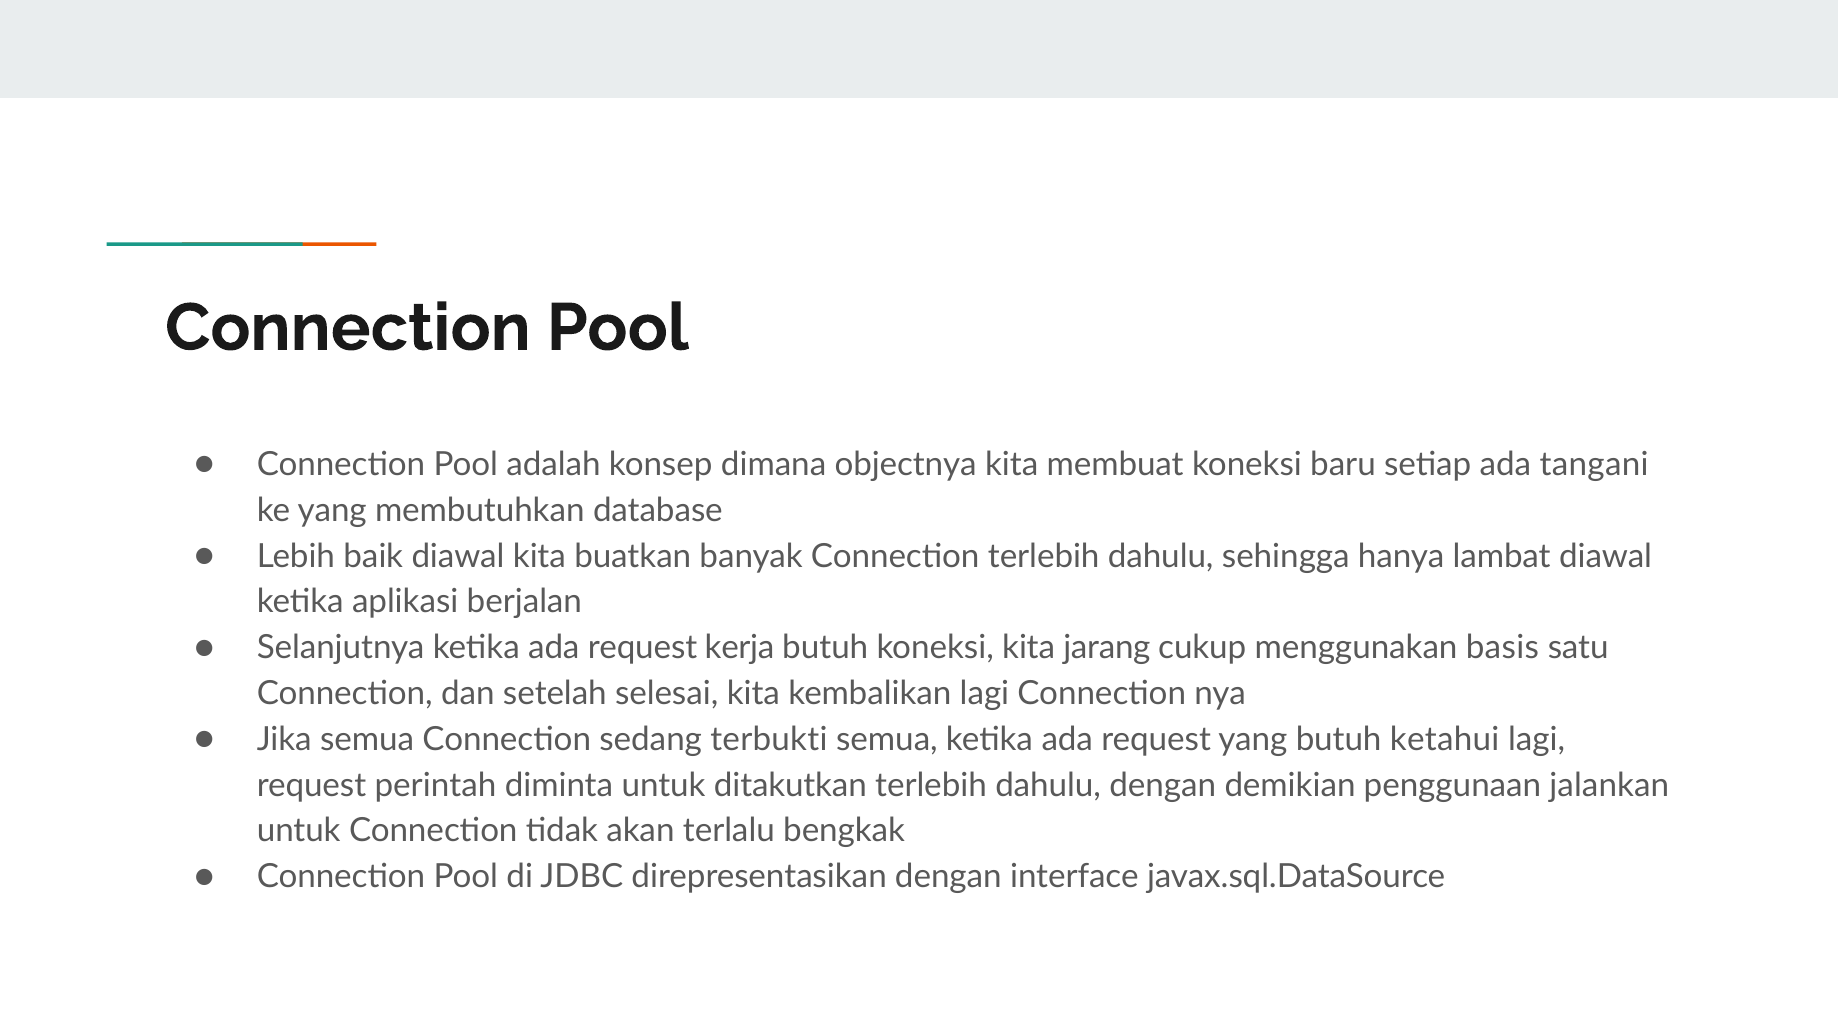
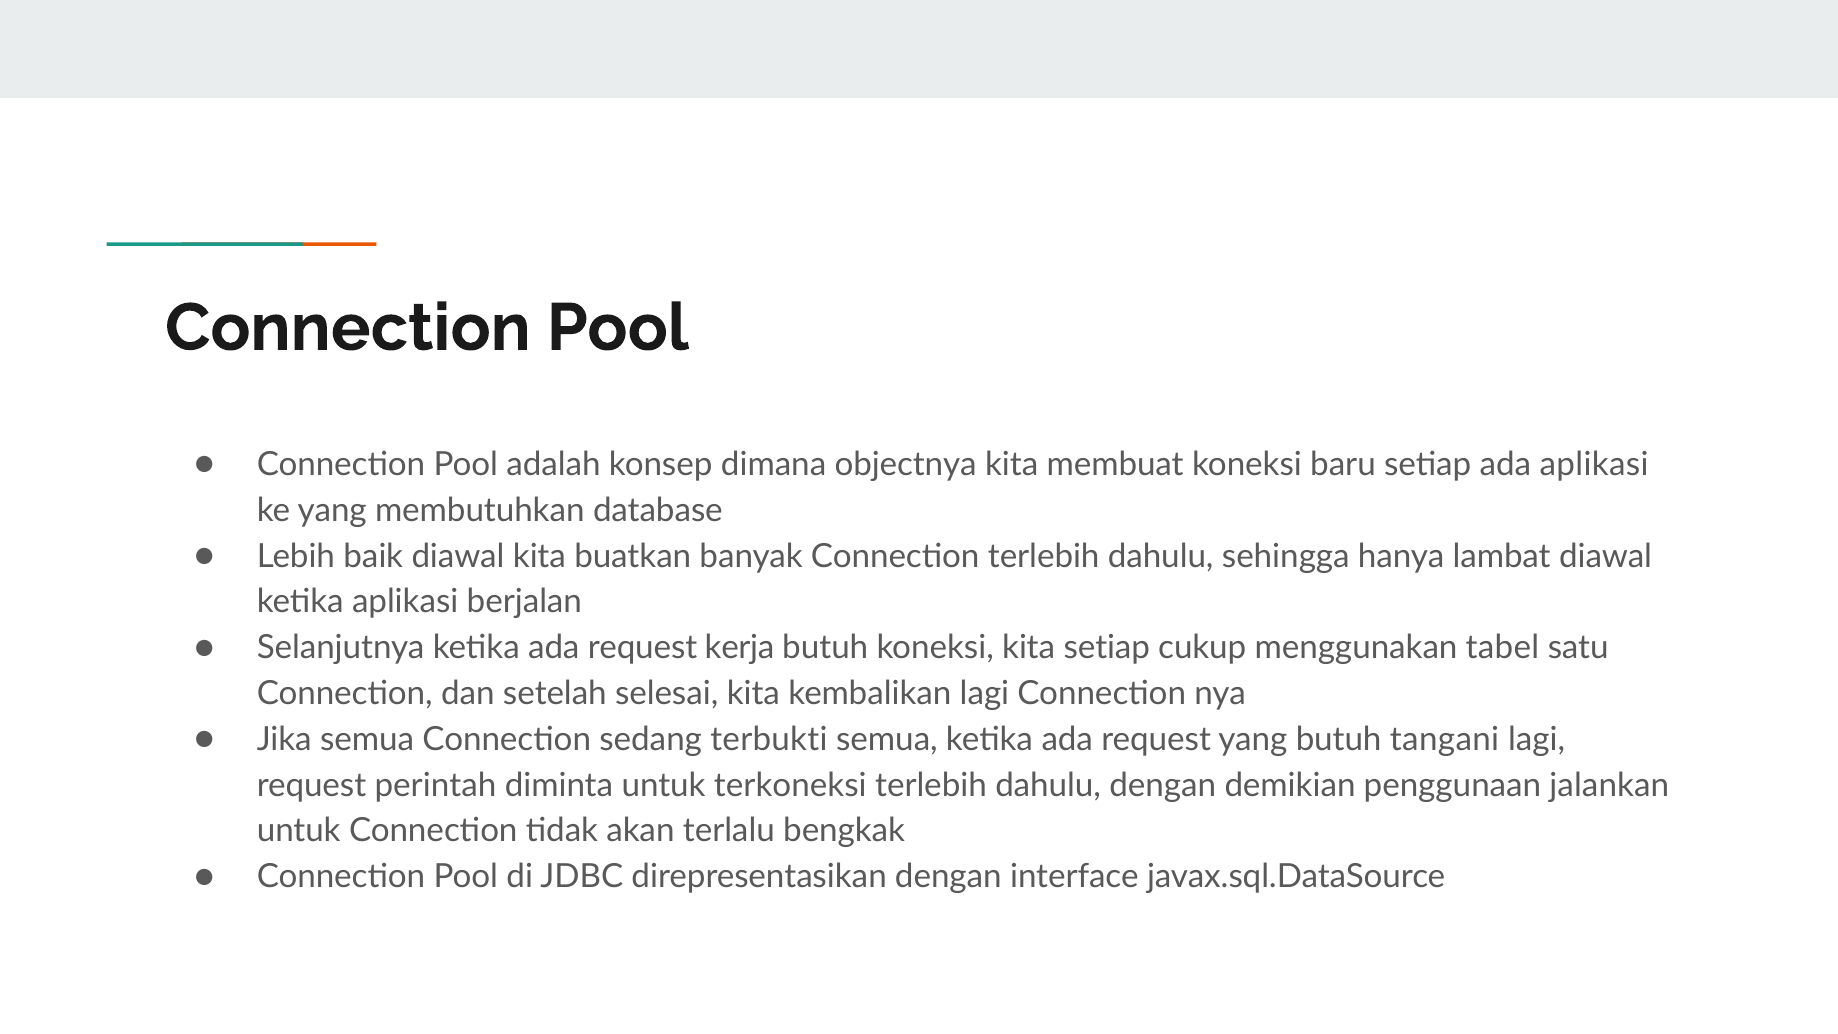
ada tangani: tangani -> aplikasi
kita jarang: jarang -> setiap
basis: basis -> tabel
ketahui: ketahui -> tangani
ditakutkan: ditakutkan -> terkoneksi
